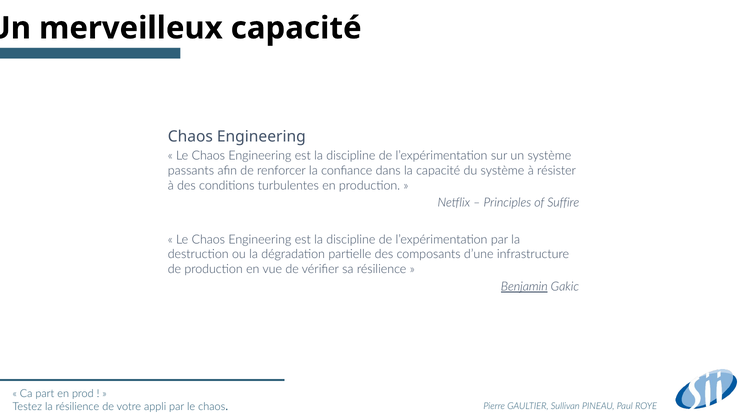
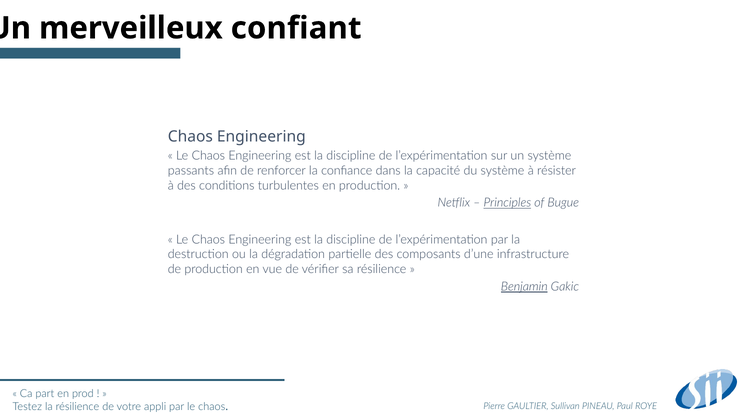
capacité at (296, 28): capacité -> confiant
Principles underline: none -> present
Suffire: Suffire -> Bugue
